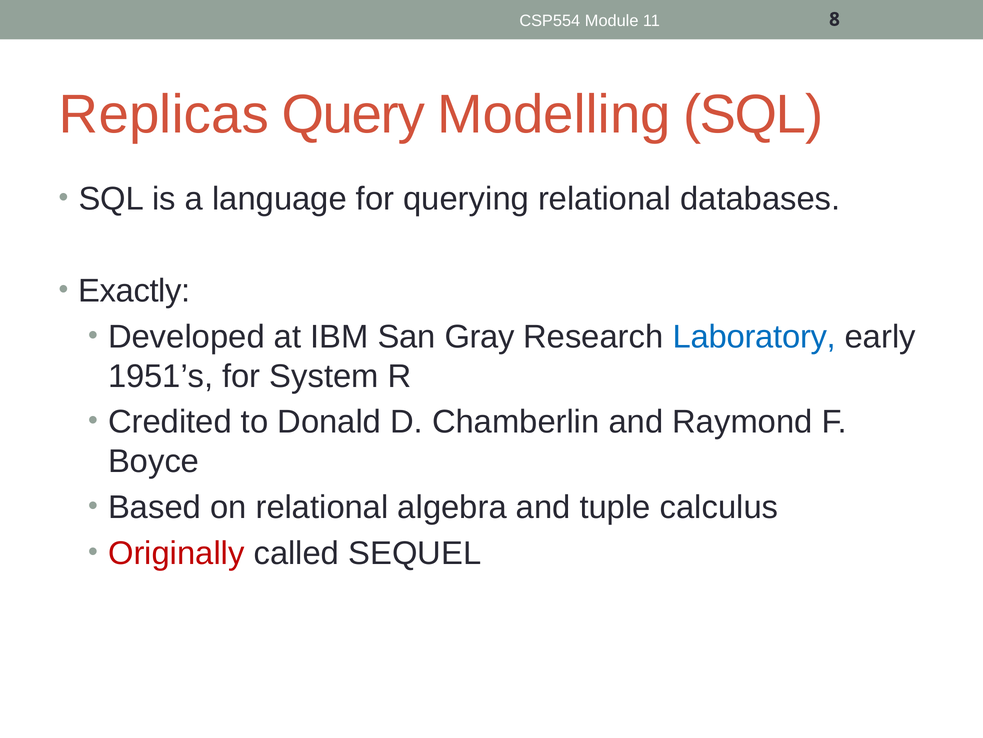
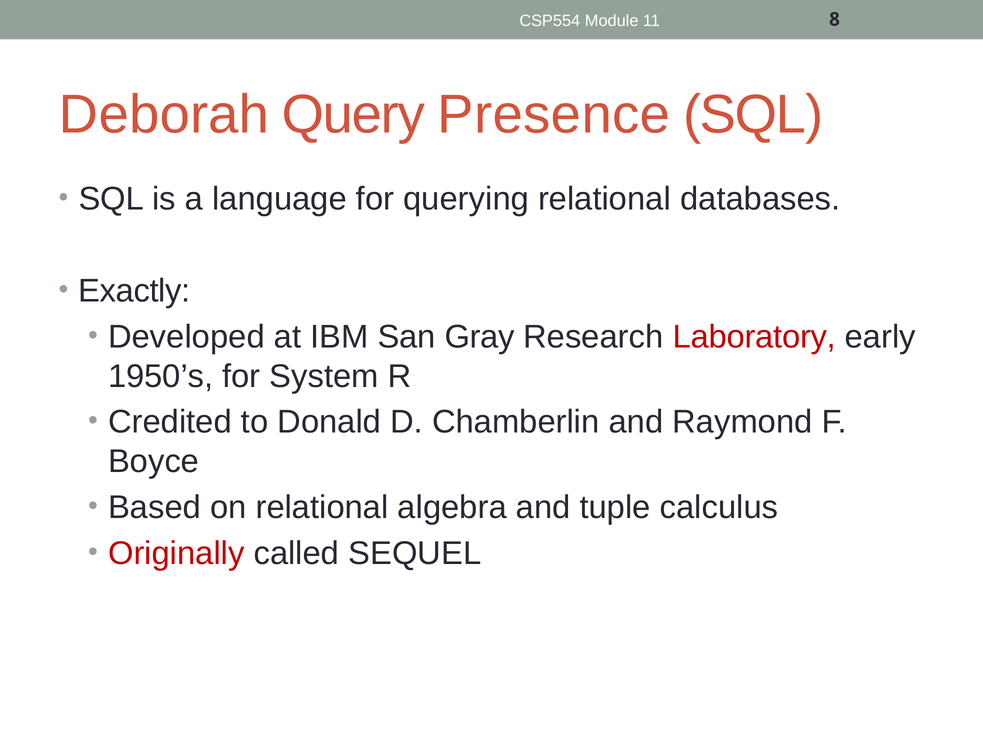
Replicas: Replicas -> Deborah
Modelling: Modelling -> Presence
Laboratory colour: blue -> red
1951’s: 1951’s -> 1950’s
